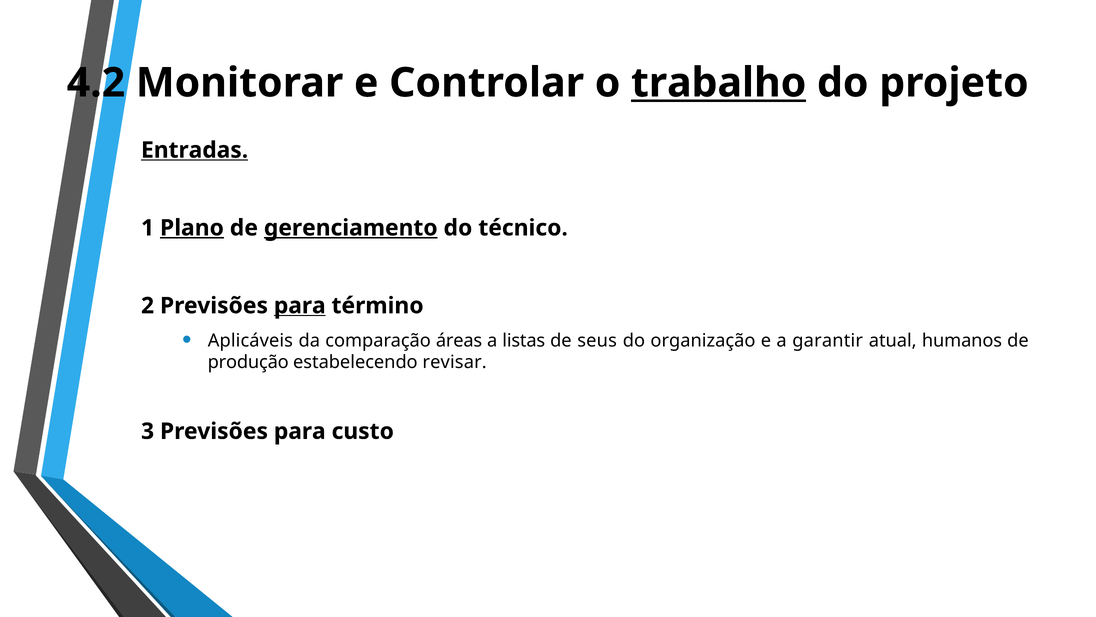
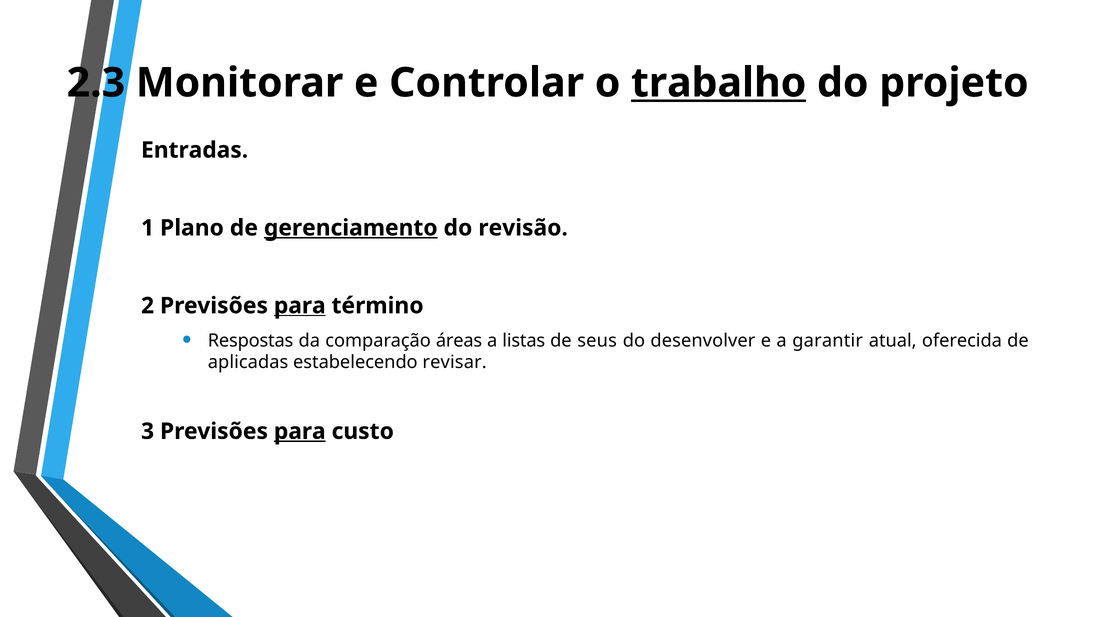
4.2: 4.2 -> 2.3
Entradas underline: present -> none
Plano underline: present -> none
técnico: técnico -> revisão
Aplicáveis: Aplicáveis -> Respostas
organização: organização -> desenvolver
humanos: humanos -> oferecida
produção: produção -> aplicadas
para at (300, 431) underline: none -> present
